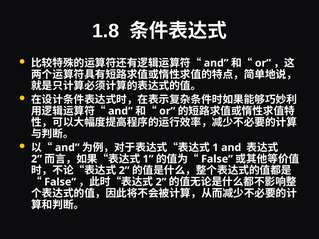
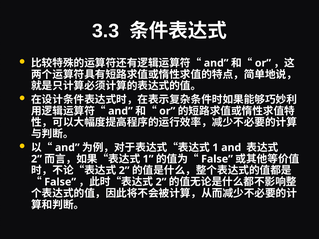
1.8: 1.8 -> 3.3
